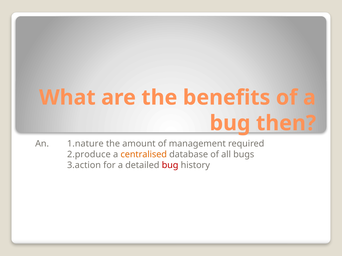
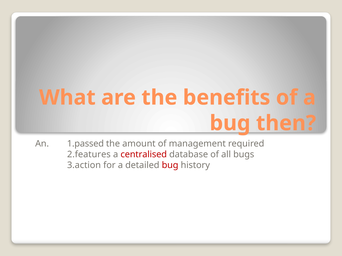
1.nature: 1.nature -> 1.passed
2.produce: 2.produce -> 2.features
centralised colour: orange -> red
